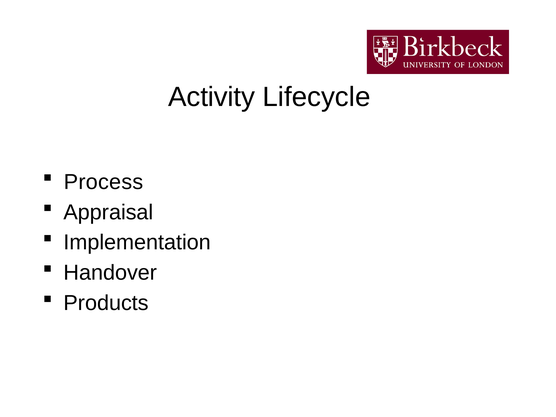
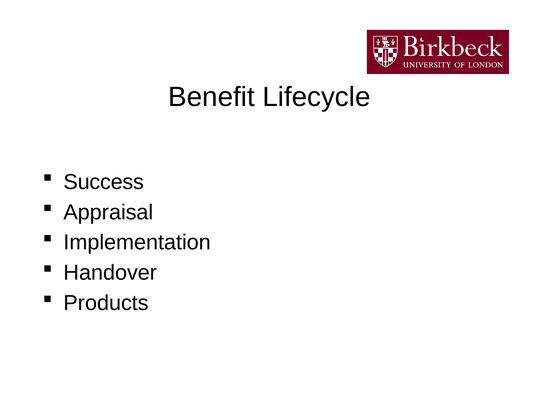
Activity: Activity -> Benefit
Process: Process -> Success
